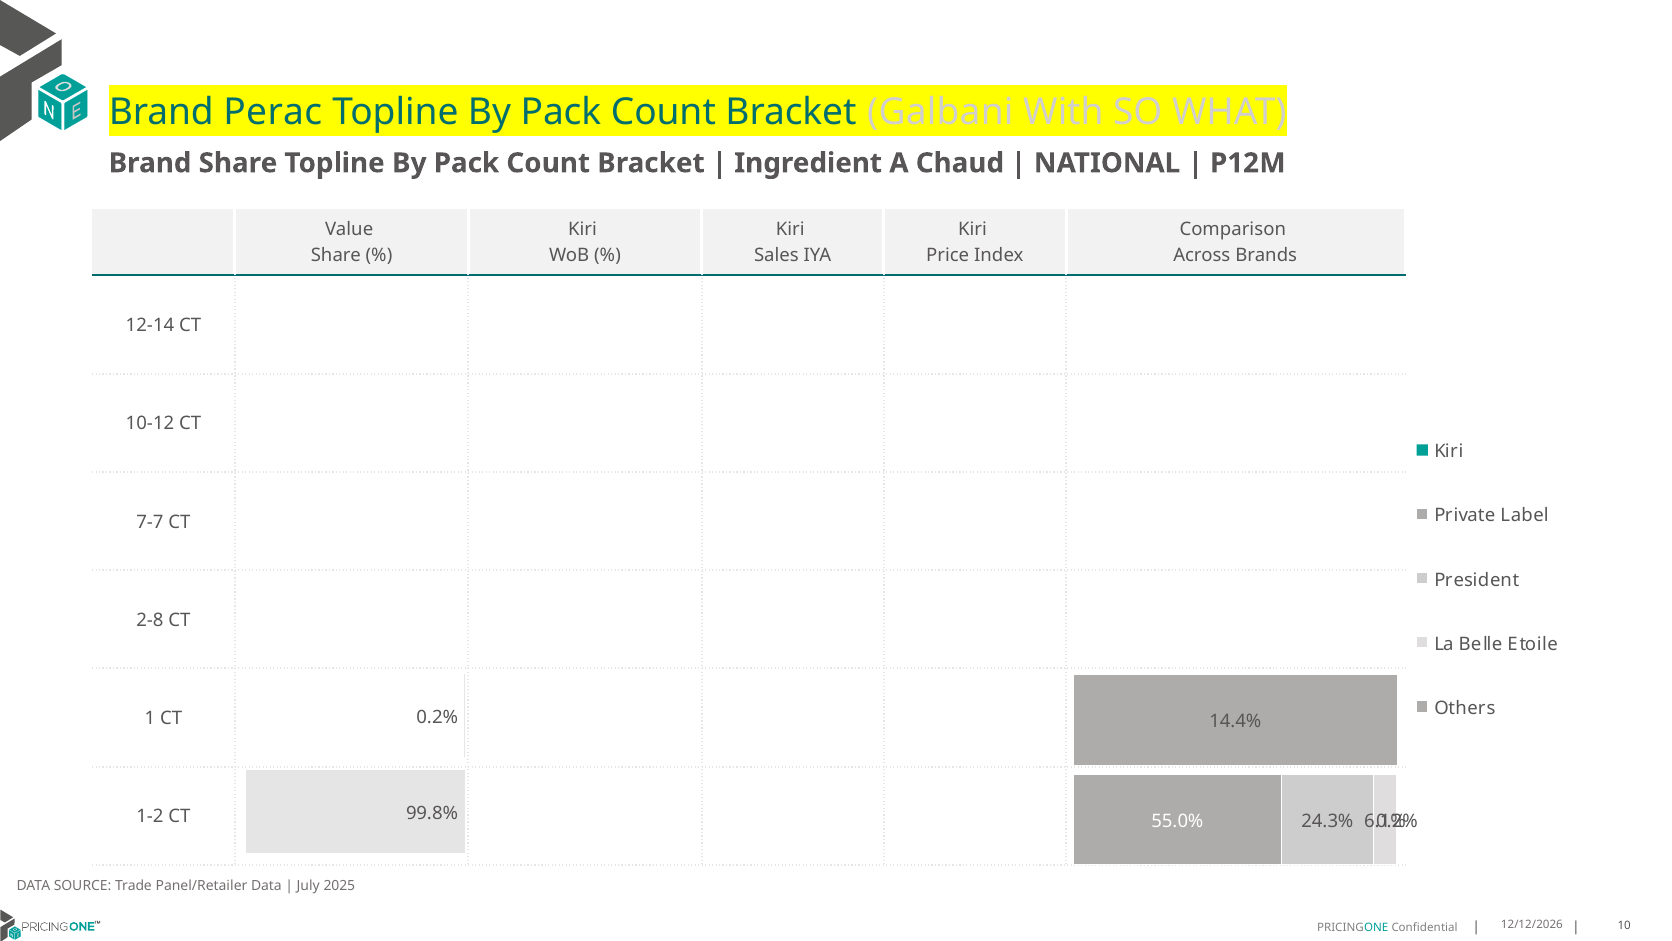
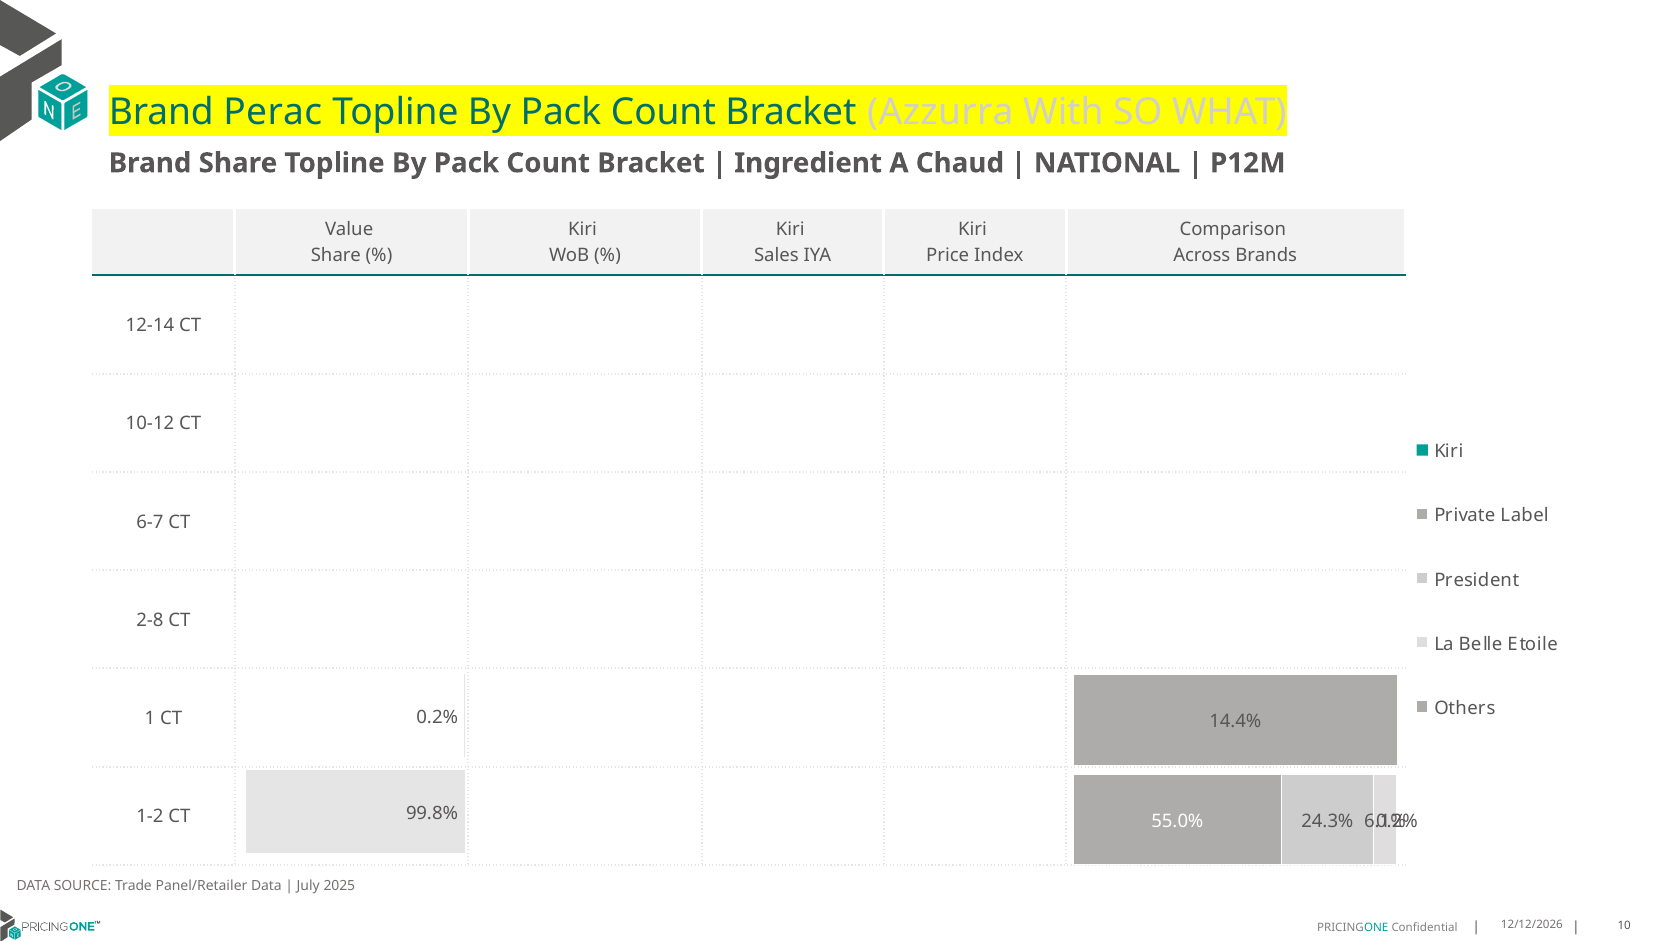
Galbani: Galbani -> Azzurra
7-7: 7-7 -> 6-7
